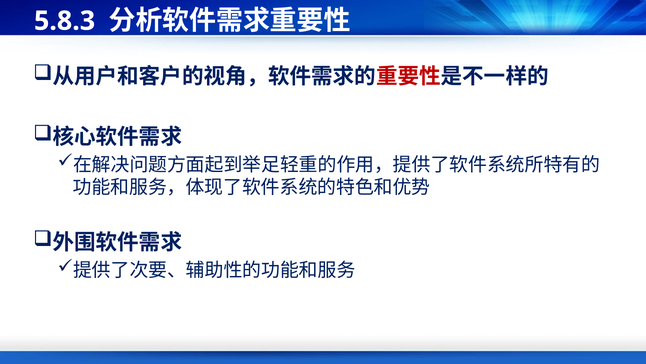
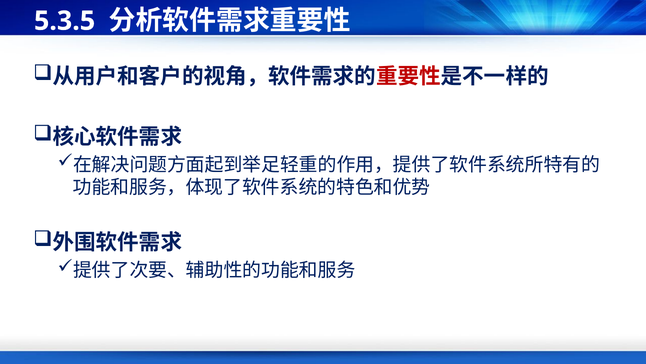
5.8.3: 5.8.3 -> 5.3.5
